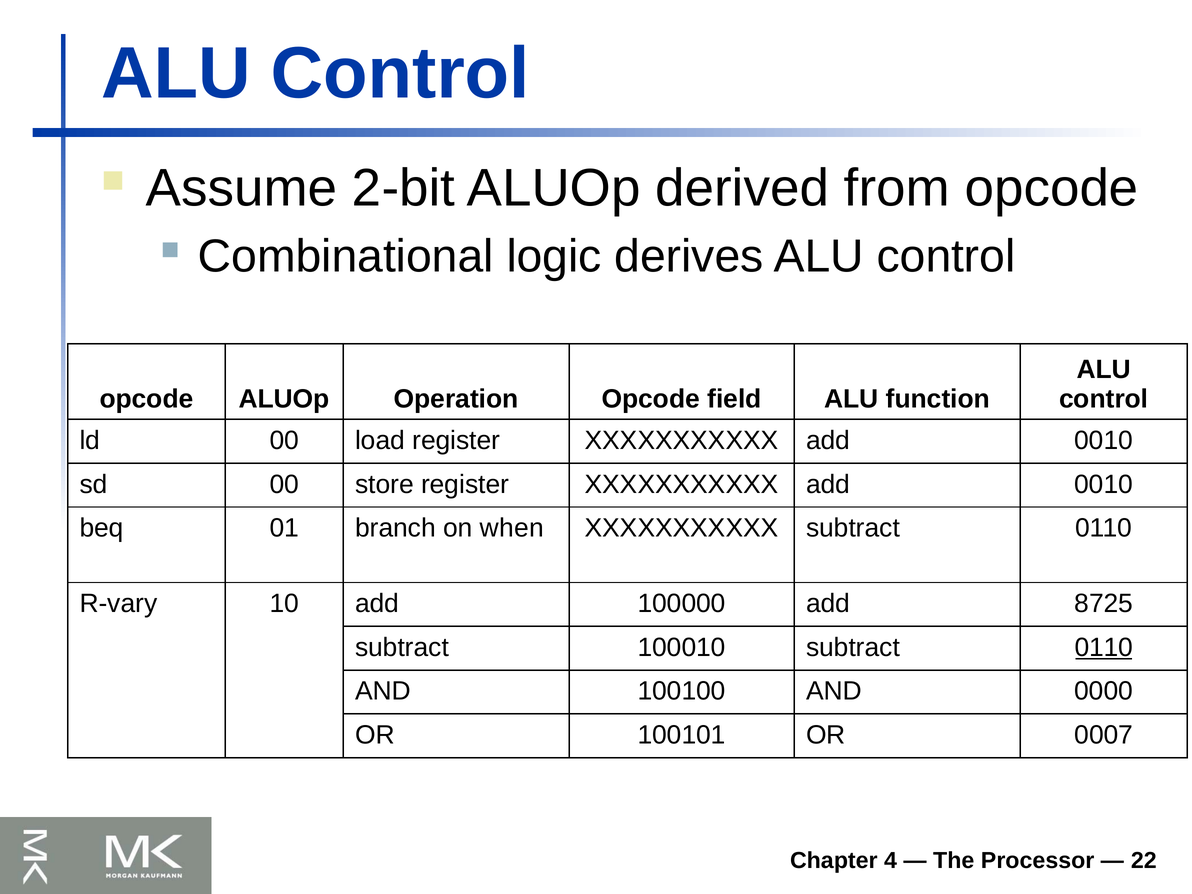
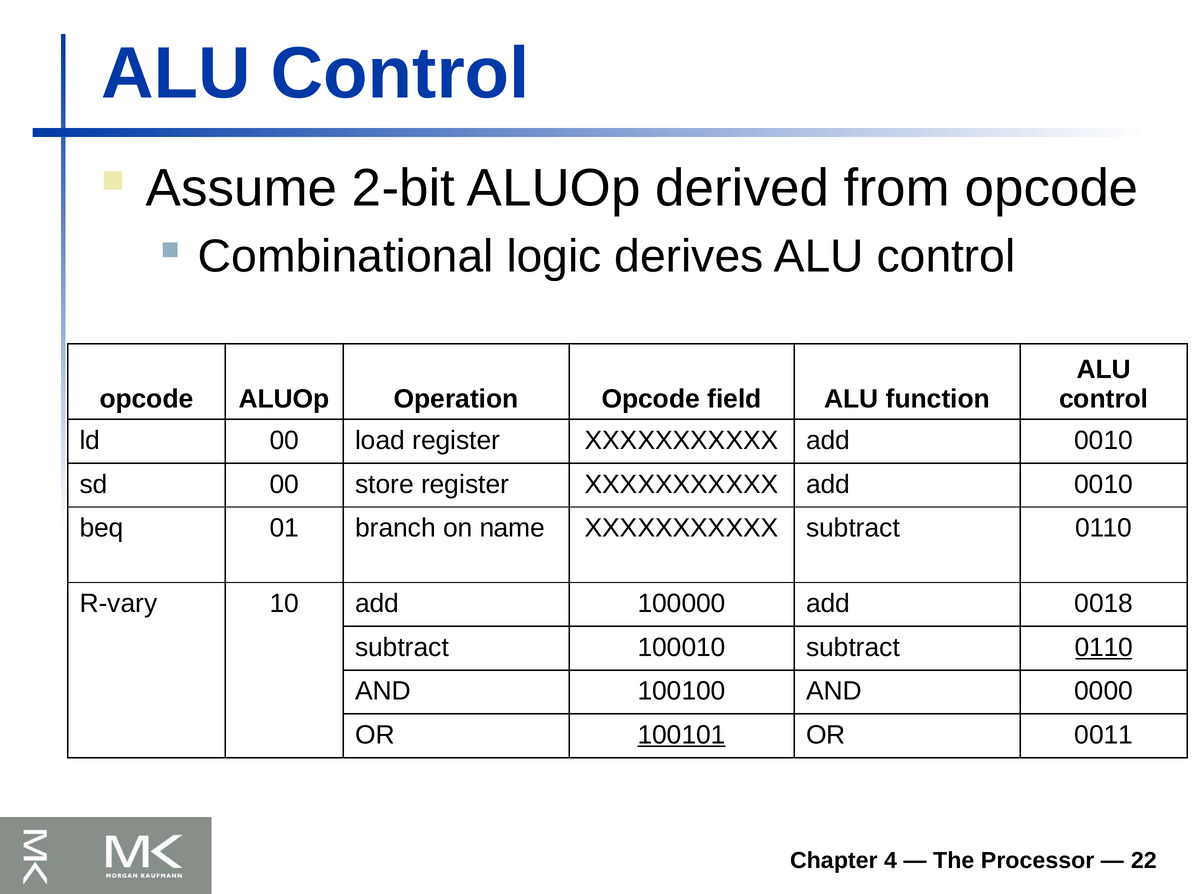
when: when -> name
8725: 8725 -> 0018
100101 underline: none -> present
0007: 0007 -> 0011
